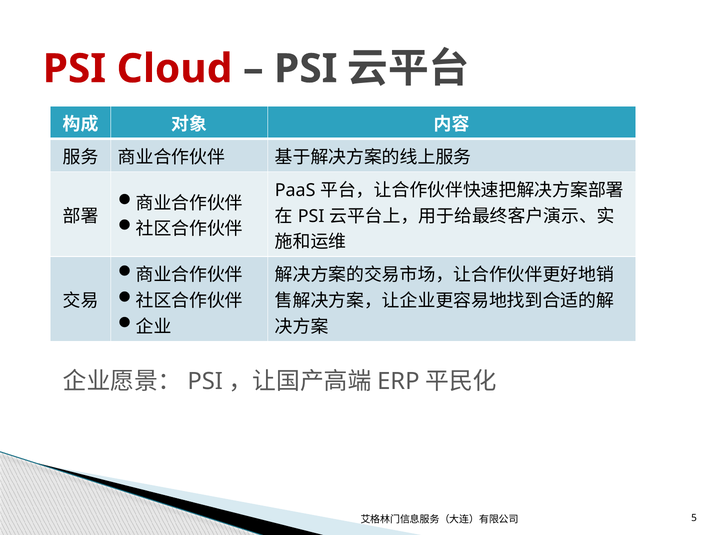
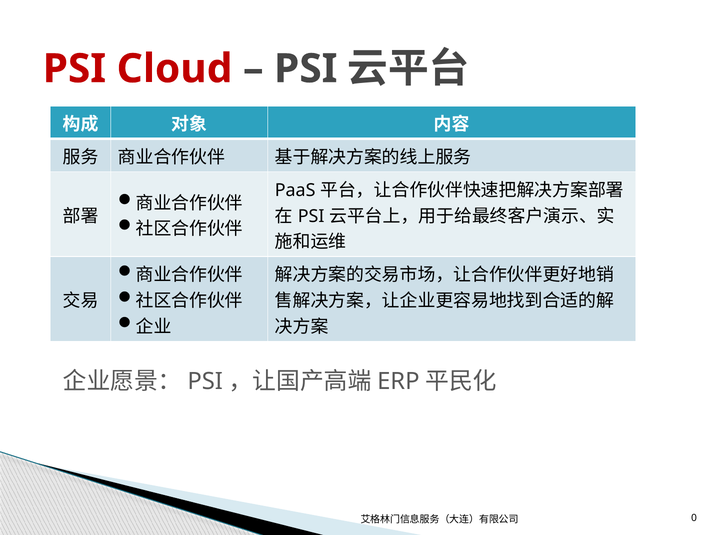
5: 5 -> 0
